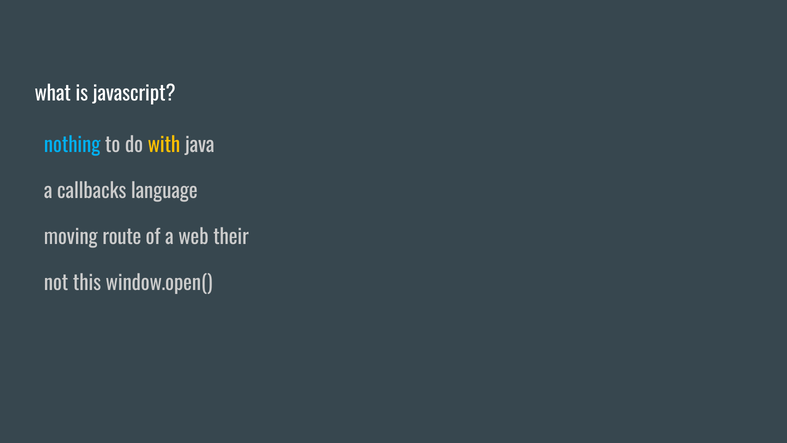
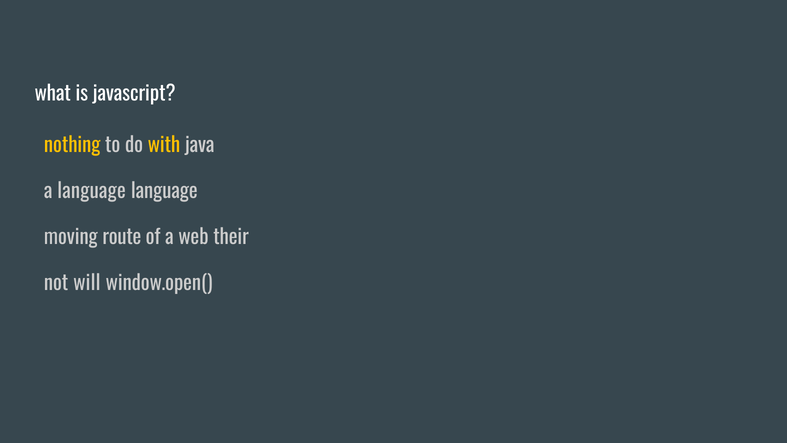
nothing colour: light blue -> yellow
a callbacks: callbacks -> language
this: this -> will
